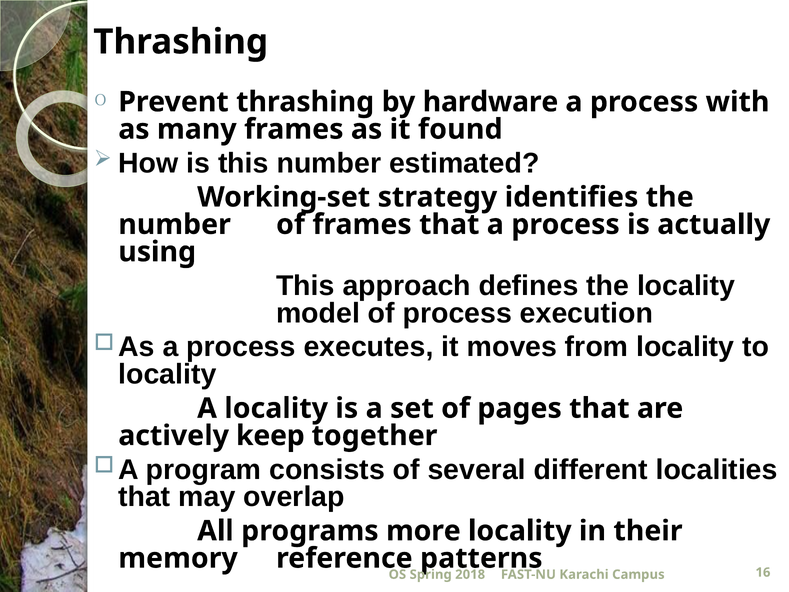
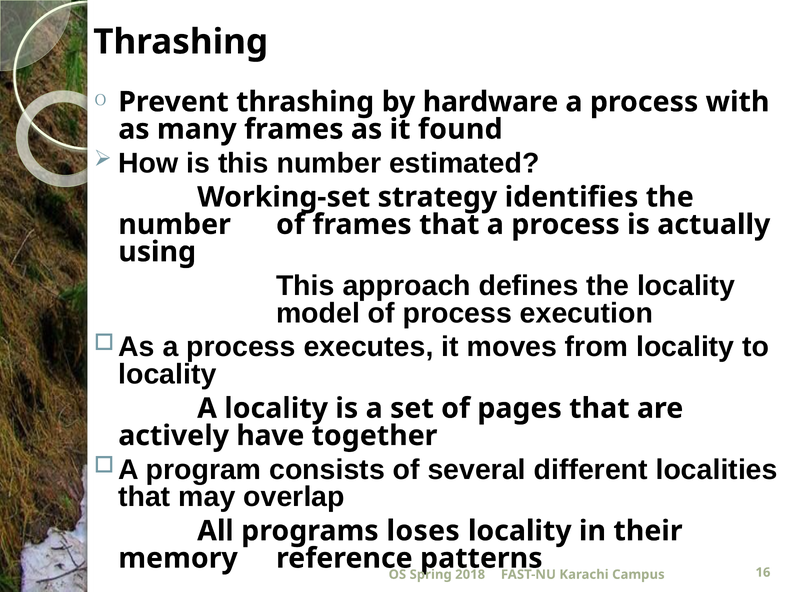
keep: keep -> have
more: more -> loses
